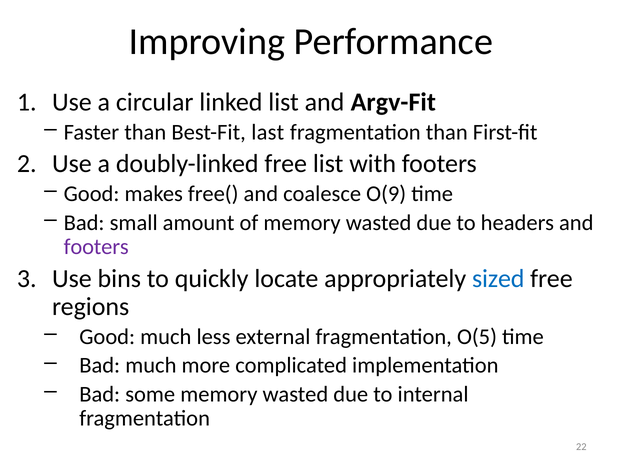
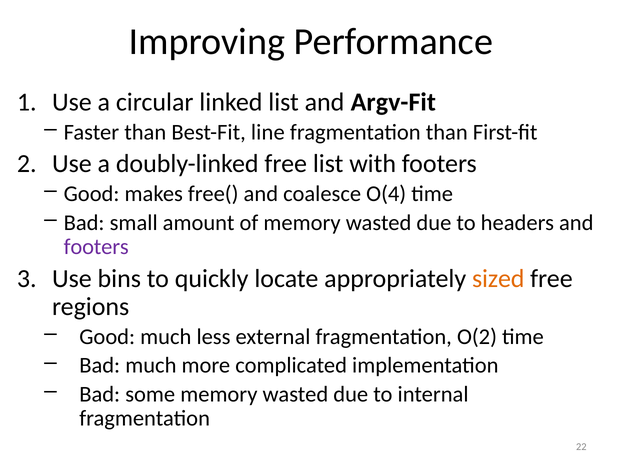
last: last -> line
O(9: O(9 -> O(4
sized colour: blue -> orange
O(5: O(5 -> O(2
